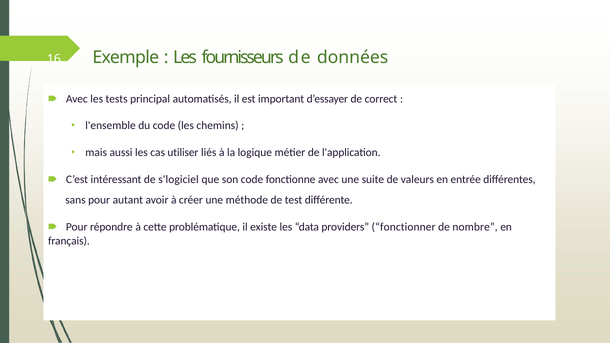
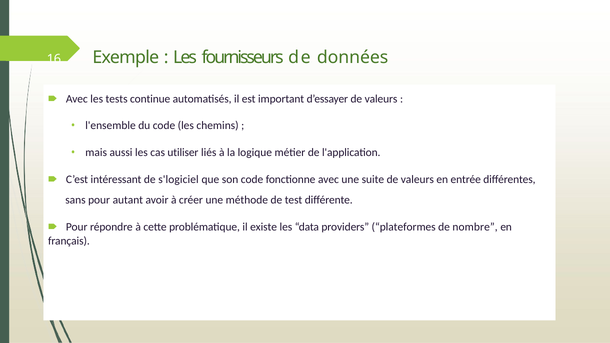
principal: principal -> continue
d’essayer de correct: correct -> valeurs
fonctionner: fonctionner -> plateformes
